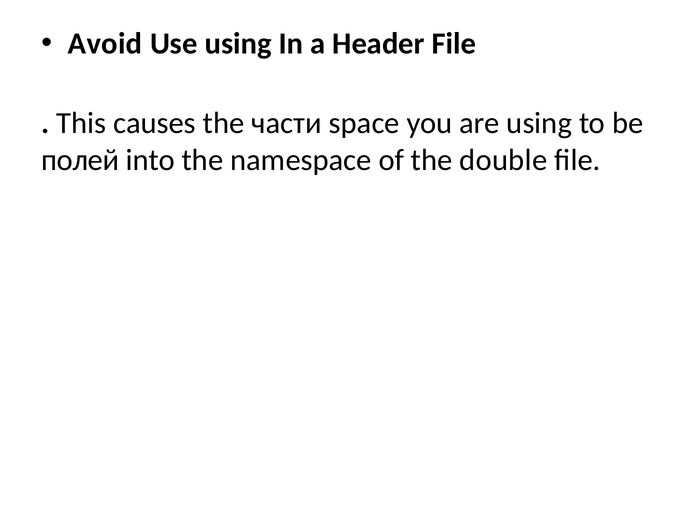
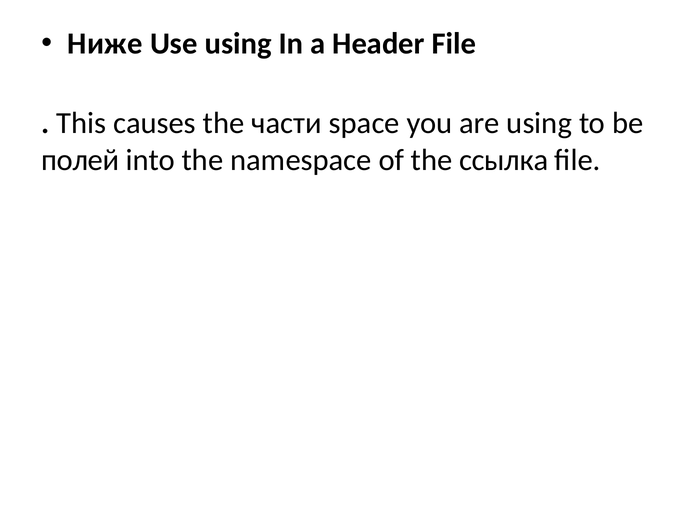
Avoid: Avoid -> Ниже
double: double -> ссылка
